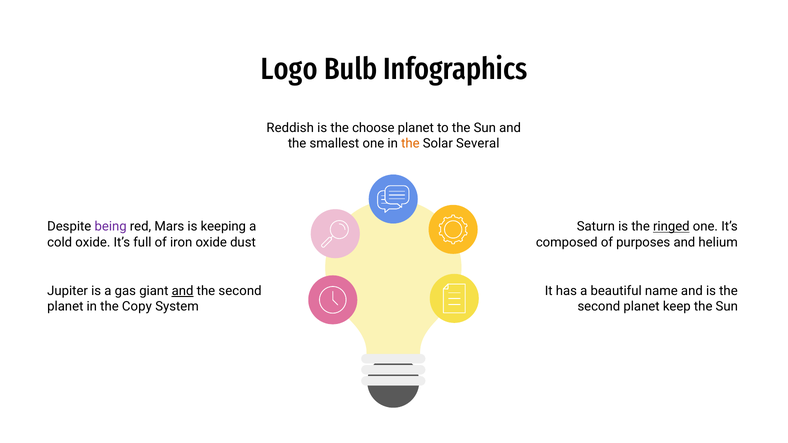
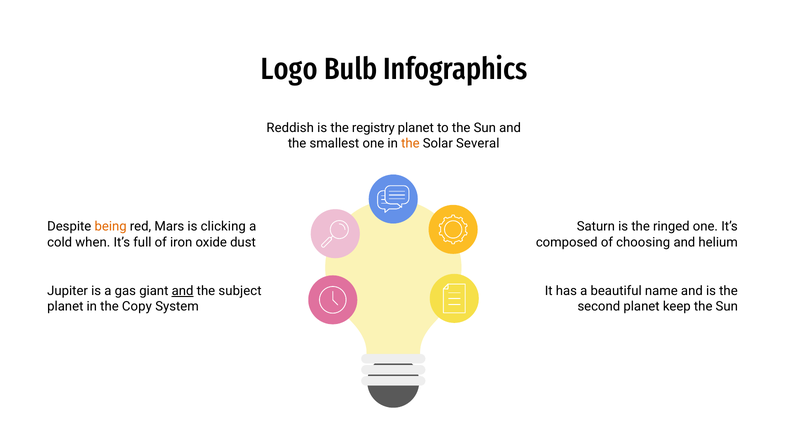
choose: choose -> registry
being colour: purple -> orange
keeping: keeping -> clicking
ringed underline: present -> none
cold oxide: oxide -> when
purposes: purposes -> choosing
second at (240, 291): second -> subject
